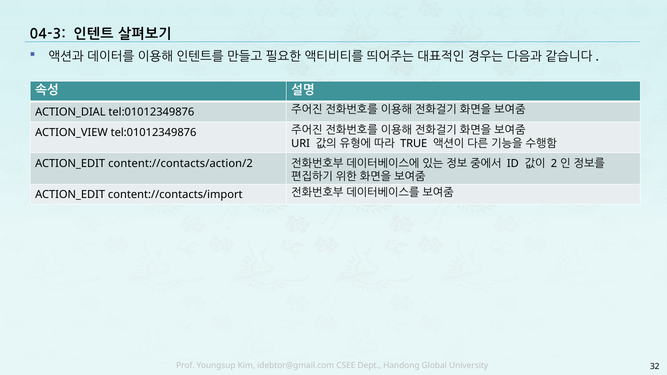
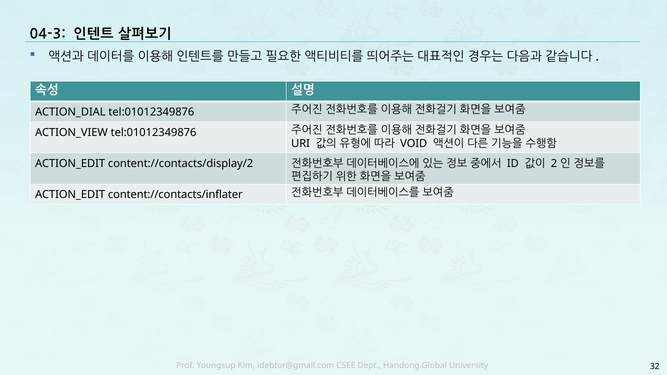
TRUE: TRUE -> VOID
content://contacts/action/2: content://contacts/action/2 -> content://contacts/display/2
content://contacts/import: content://contacts/import -> content://contacts/inflater
